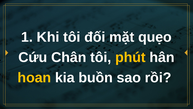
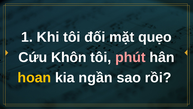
Chân: Chân -> Khôn
phút colour: yellow -> pink
buồn: buồn -> ngần
